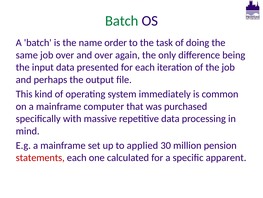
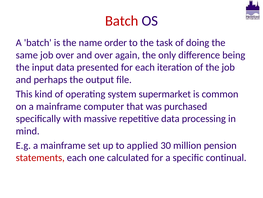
Batch at (122, 21) colour: green -> red
immediately: immediately -> supermarket
apparent: apparent -> continual
